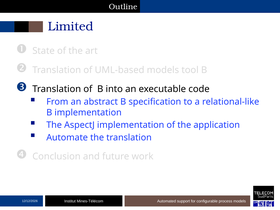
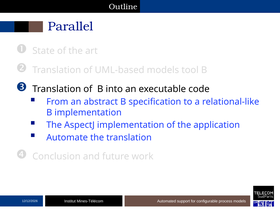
Limited: Limited -> Parallel
